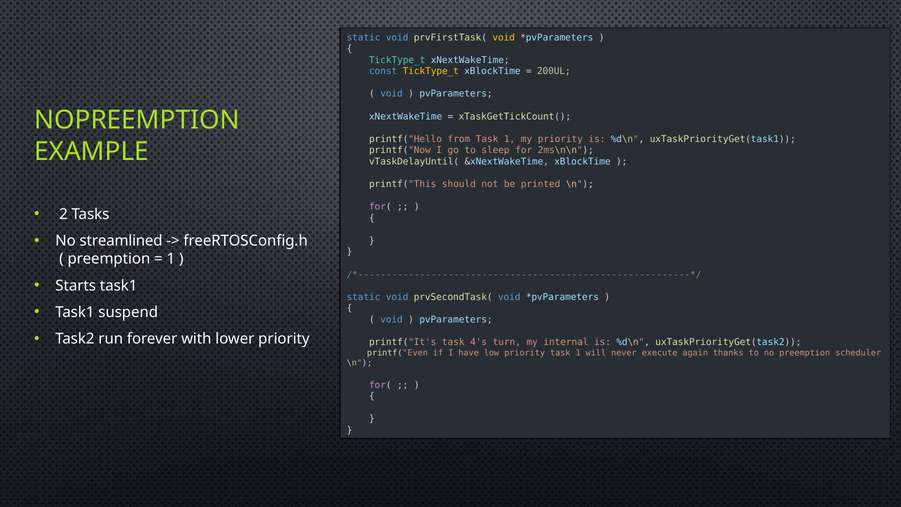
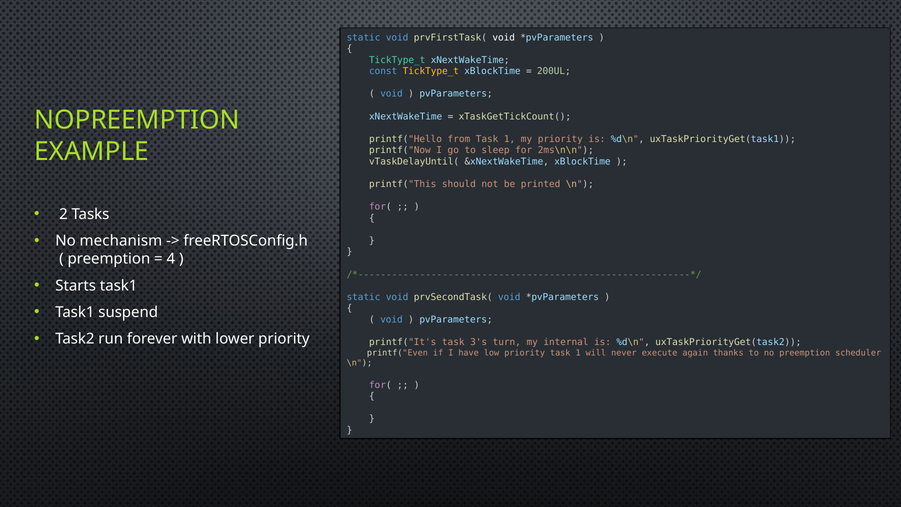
void at (504, 37) colour: yellow -> white
streamlined: streamlined -> mechanism
1 at (171, 259): 1 -> 4
4's: 4's -> 3's
